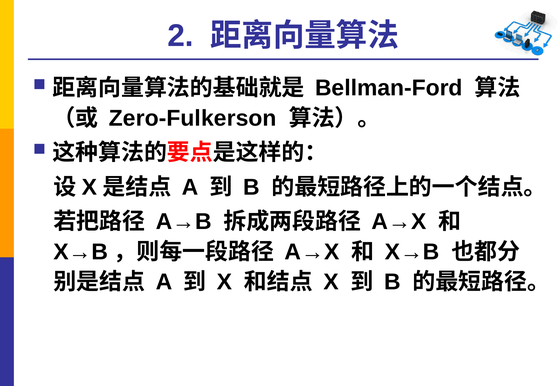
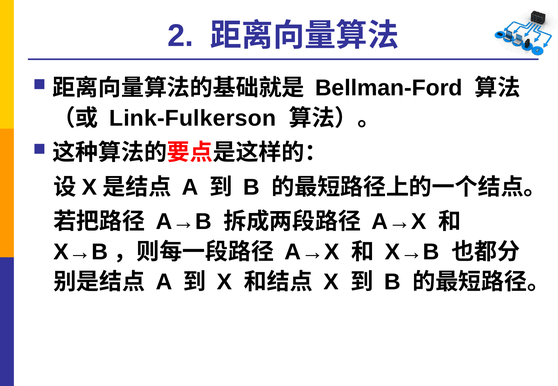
Zero-Fulkerson: Zero-Fulkerson -> Link-Fulkerson
